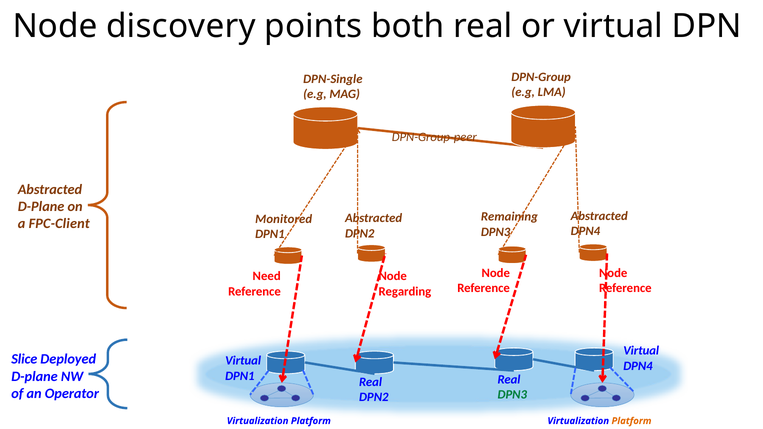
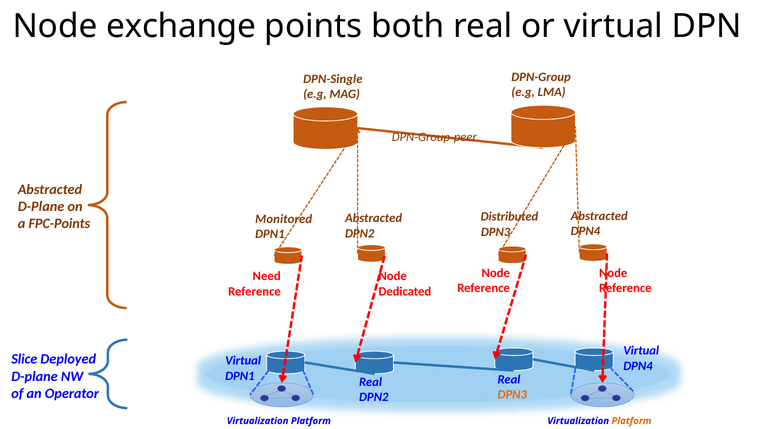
discovery: discovery -> exchange
Remaining: Remaining -> Distributed
FPC-Client: FPC-Client -> FPC-Points
Regarding: Regarding -> Dedicated
DPN3 at (512, 395) colour: green -> orange
